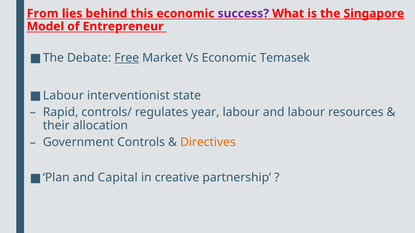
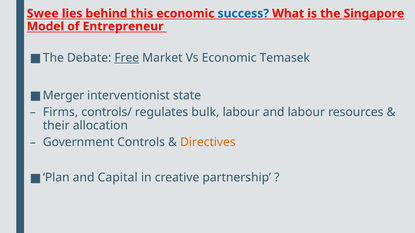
From: From -> Swee
success colour: purple -> blue
Singapore underline: present -> none
Labour at (63, 96): Labour -> Merger
Rapid: Rapid -> Firms
year: year -> bulk
